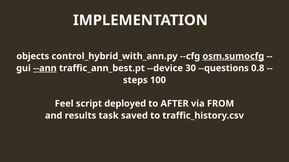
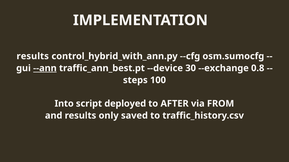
objects at (33, 56): objects -> results
osm.sumocfg underline: present -> none
--questions: --questions -> --exchange
Feel: Feel -> Into
task: task -> only
